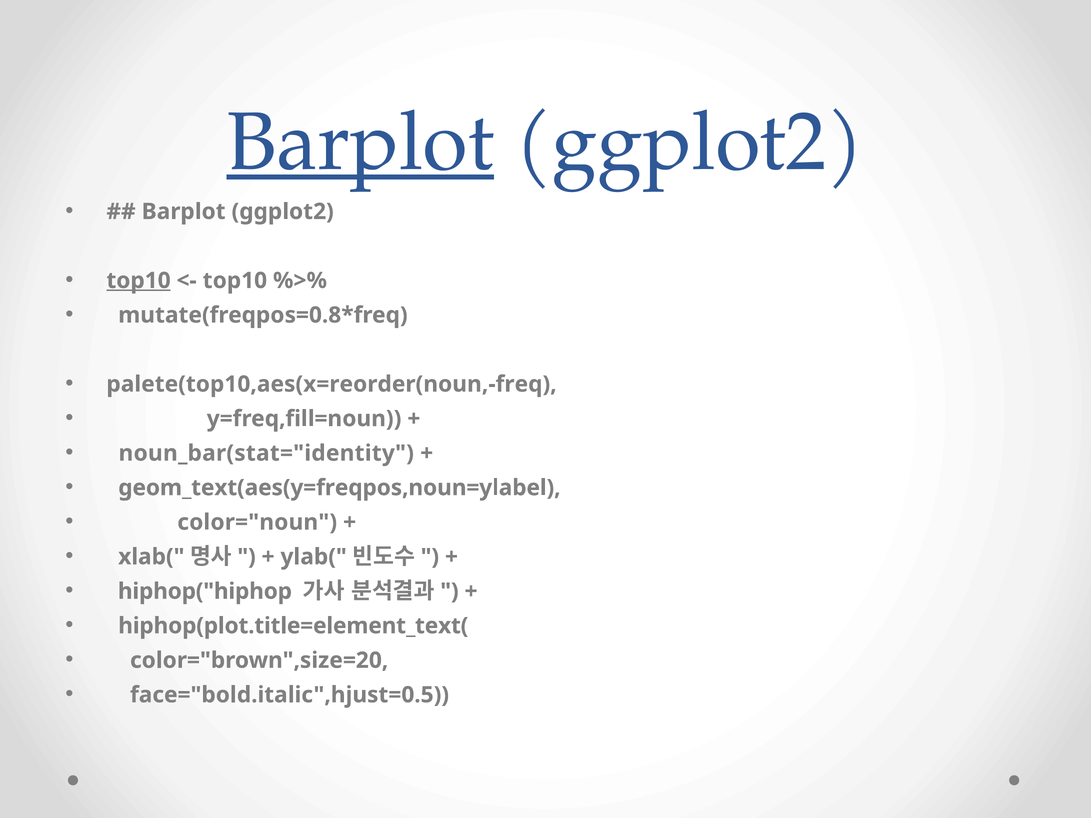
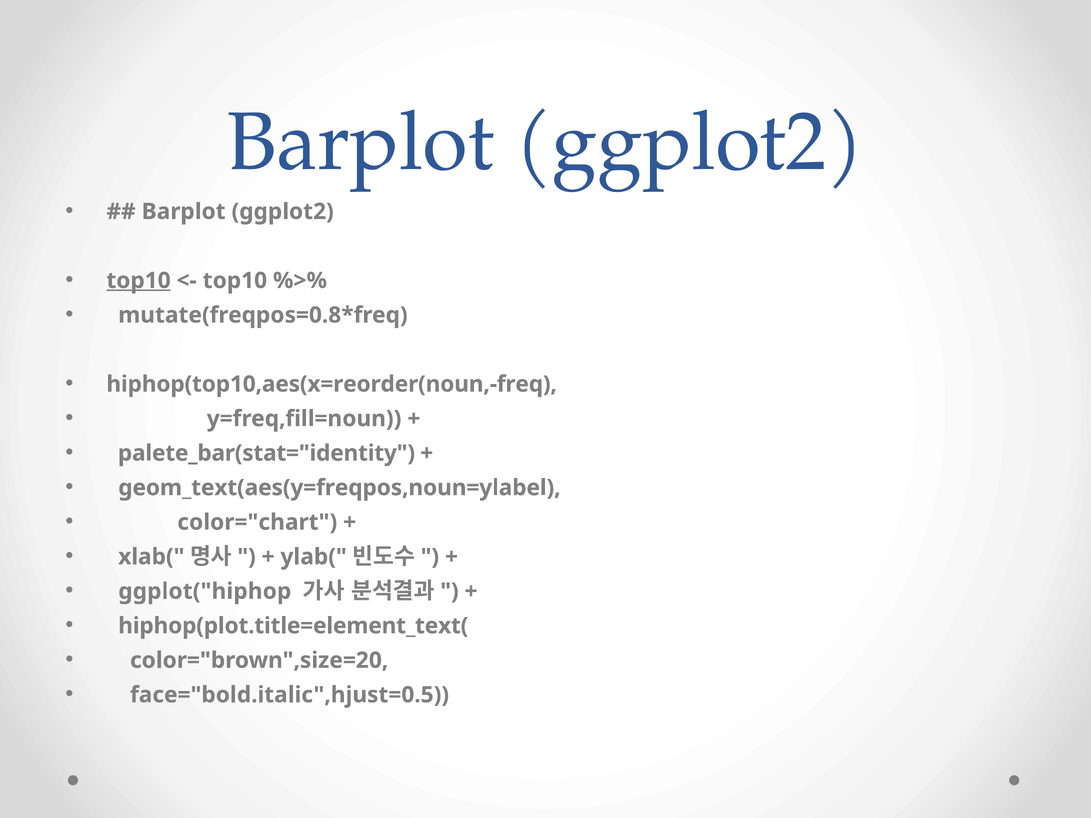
Barplot at (360, 142) underline: present -> none
palete(top10,aes(x=reorder(noun,-freq: palete(top10,aes(x=reorder(noun,-freq -> hiphop(top10,aes(x=reorder(noun,-freq
noun_bar(stat="identity: noun_bar(stat="identity -> palete_bar(stat="identity
color="noun: color="noun -> color="chart
hiphop("hiphop: hiphop("hiphop -> ggplot("hiphop
